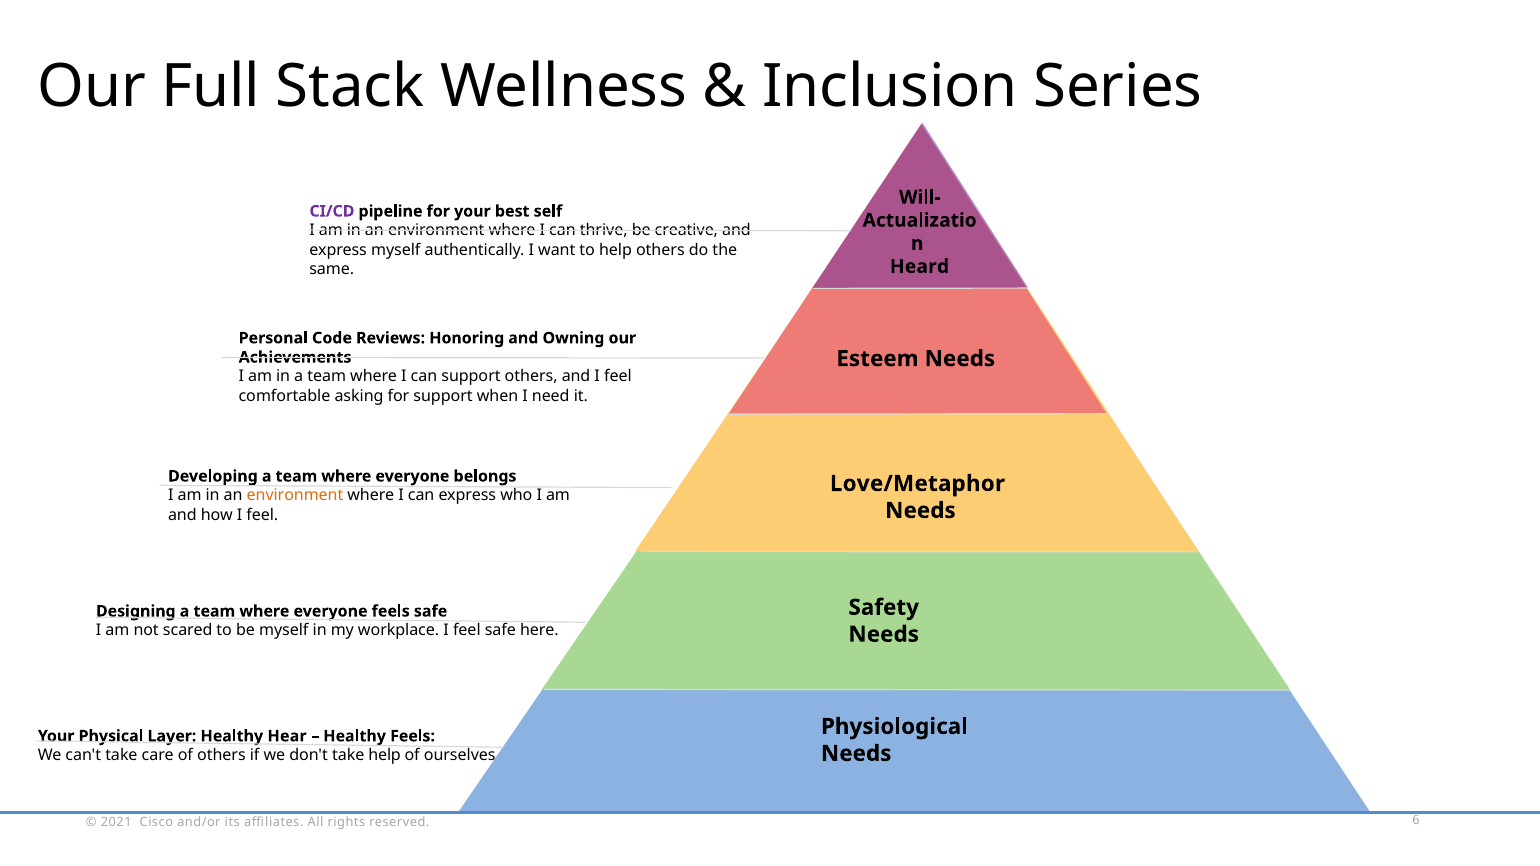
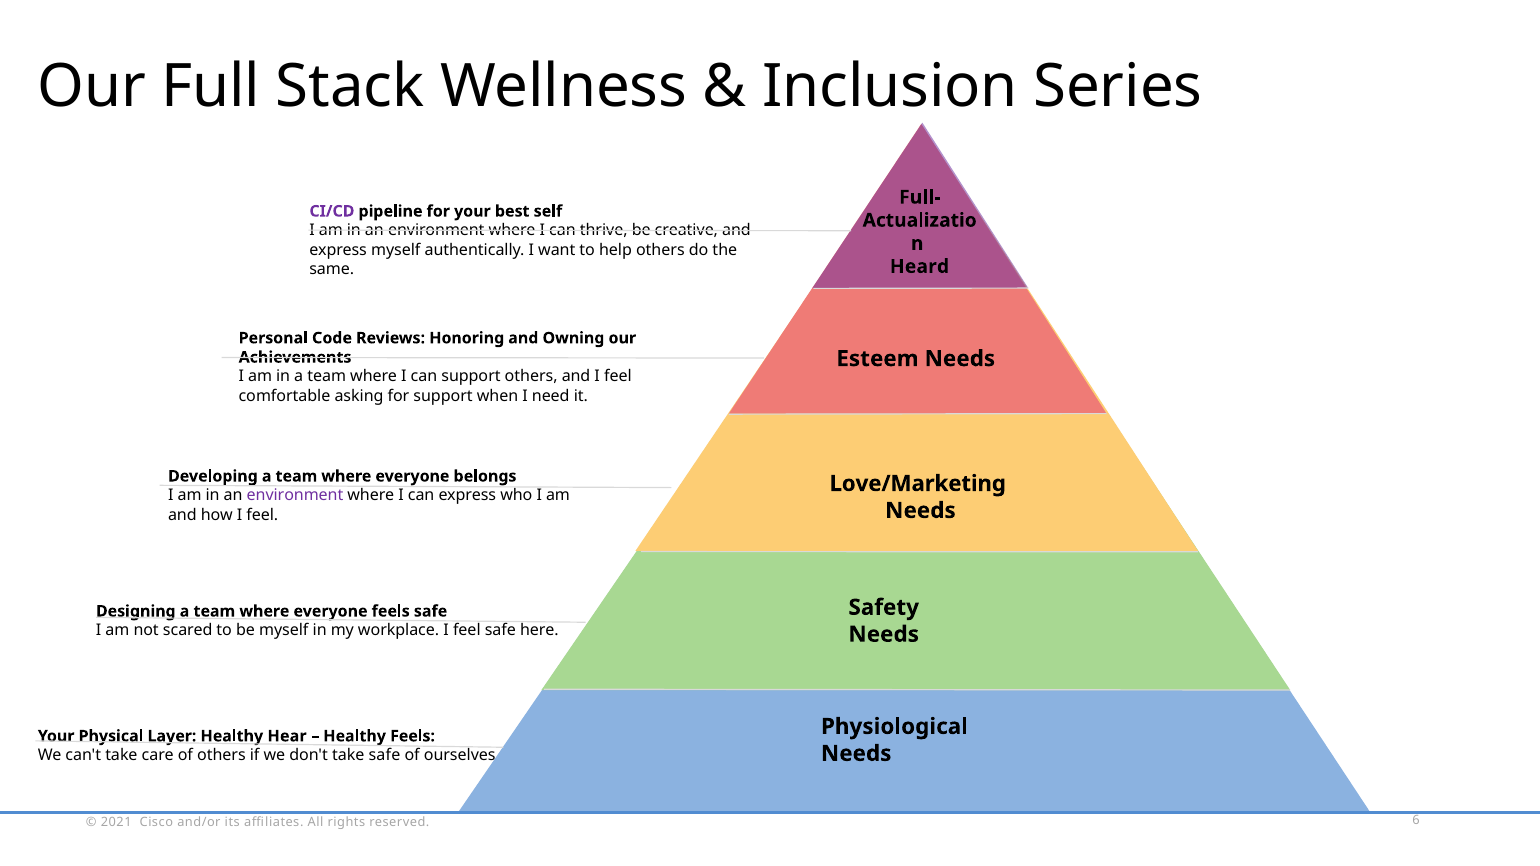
Will-: Will- -> Full-
Love/Metaphor: Love/Metaphor -> Love/Marketing
environment at (295, 496) colour: orange -> purple
take help: help -> safe
